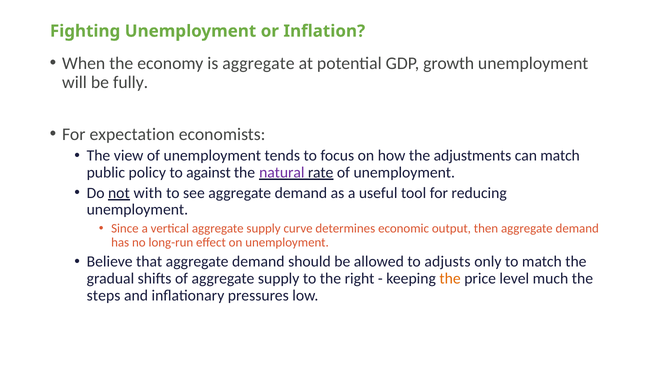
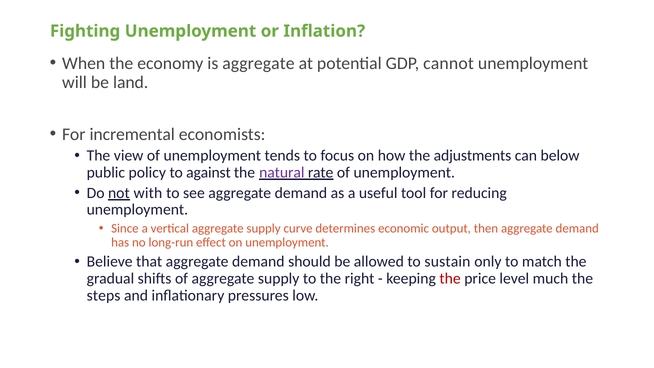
growth: growth -> cannot
fully: fully -> land
expectation: expectation -> incremental
can match: match -> below
adjusts: adjusts -> sustain
the at (450, 278) colour: orange -> red
